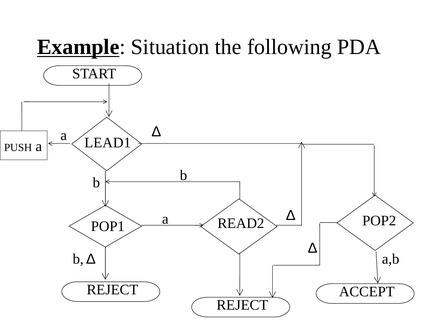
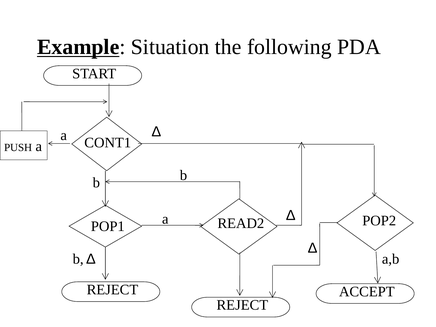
LEAD1: LEAD1 -> CONT1
